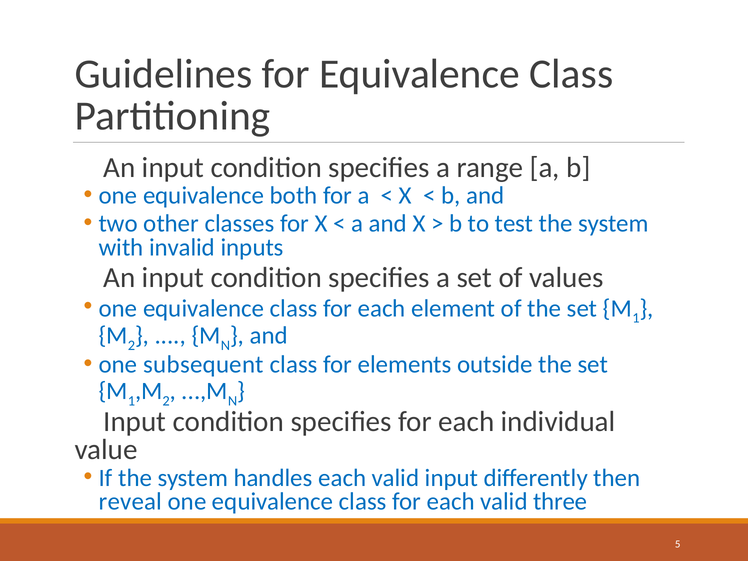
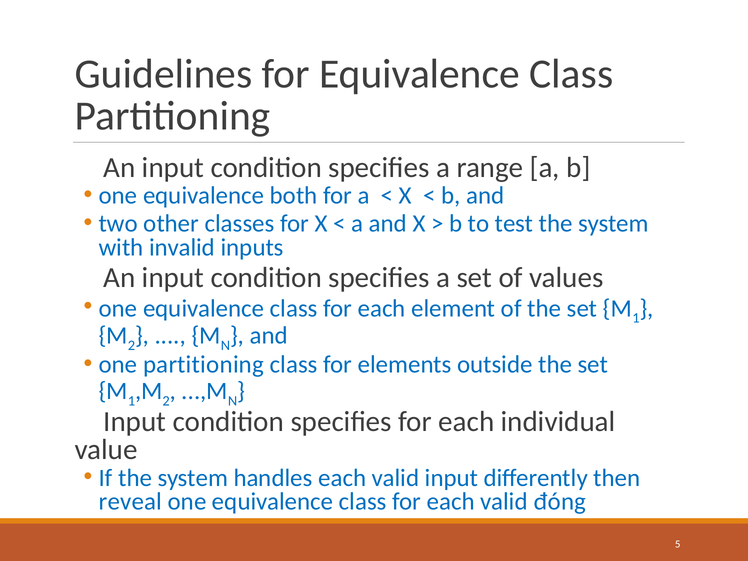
one subsequent: subsequent -> partitioning
three: three -> đóng
